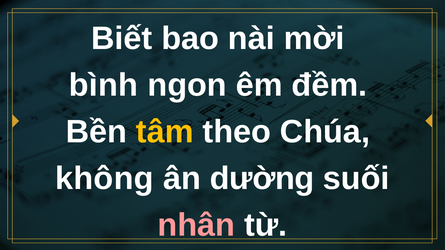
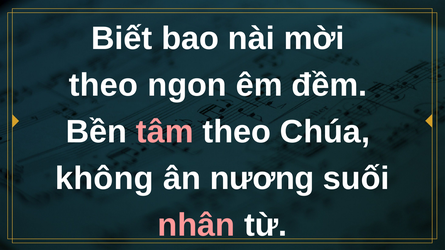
bình at (103, 85): bình -> theo
tâm colour: yellow -> pink
dường: dường -> nương
